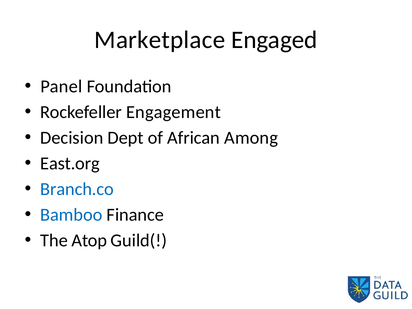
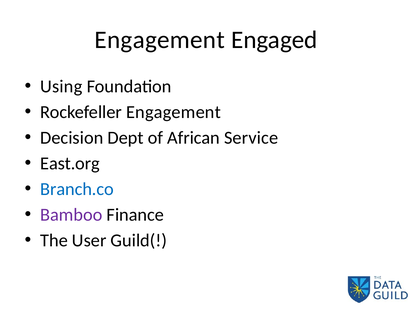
Marketplace at (160, 40): Marketplace -> Engagement
Panel: Panel -> Using
Among: Among -> Service
Bamboo colour: blue -> purple
Atop: Atop -> User
